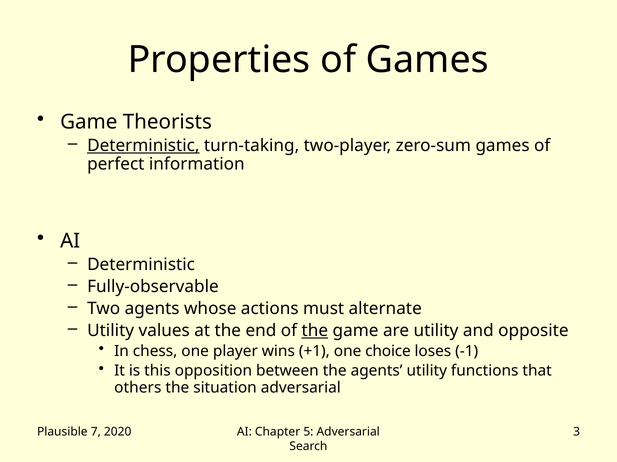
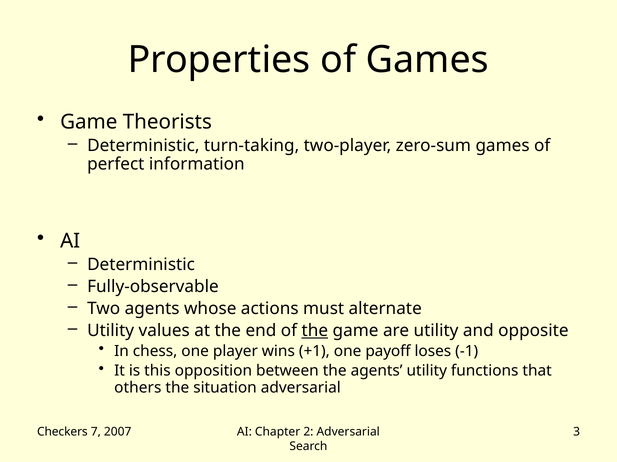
Deterministic at (143, 146) underline: present -> none
choice: choice -> payoff
Plausible: Plausible -> Checkers
2020: 2020 -> 2007
5: 5 -> 2
